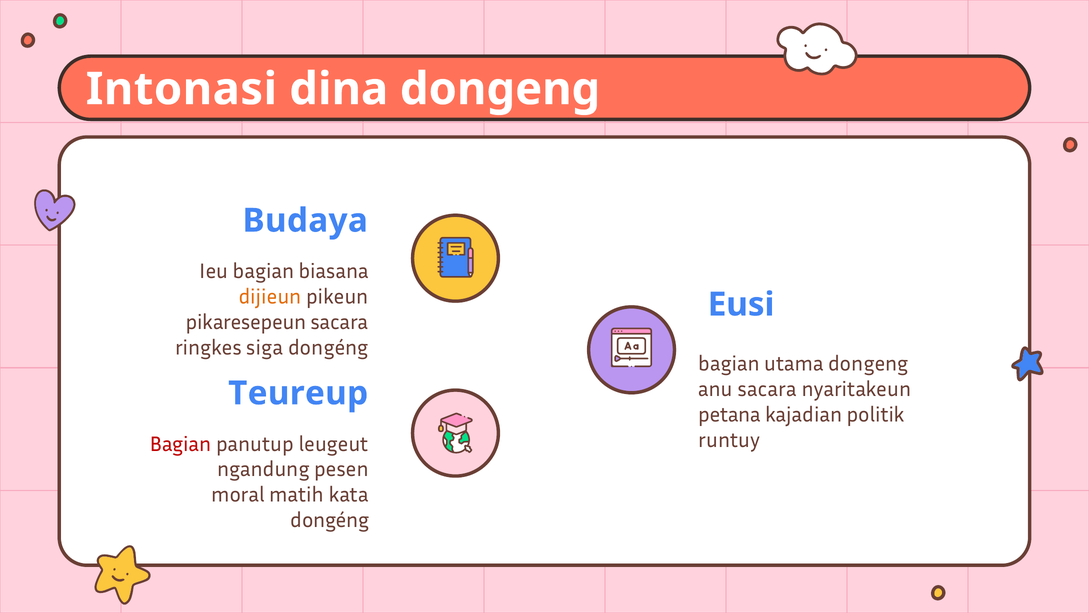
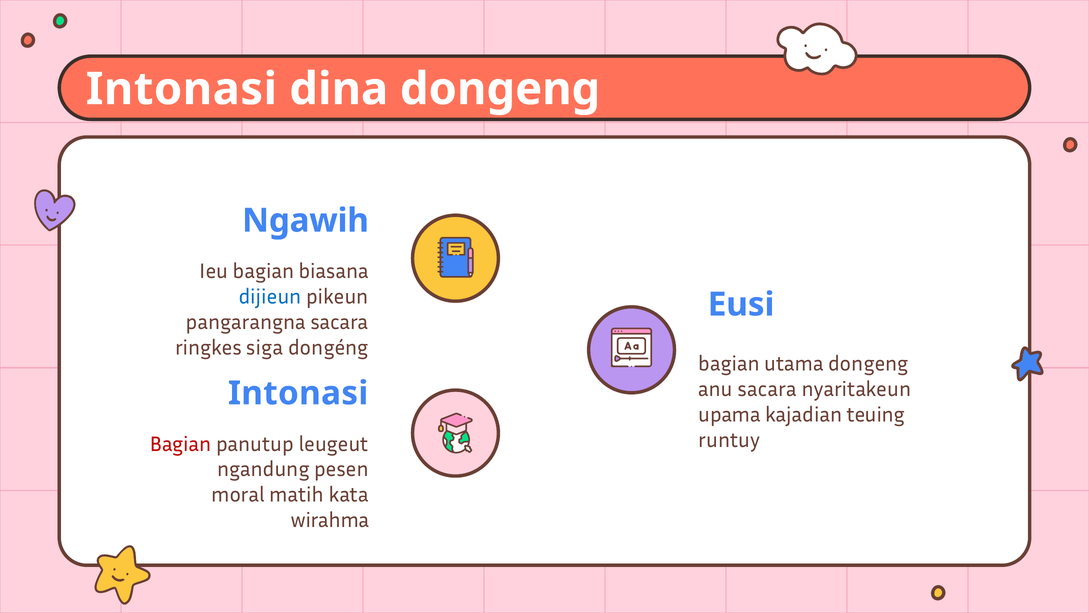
Budaya: Budaya -> Ngawih
dijieun colour: orange -> blue
pikaresepeun: pikaresepeun -> pangarangna
Teureup at (298, 393): Teureup -> Intonasi
petana: petana -> upama
politik: politik -> teuing
dongéng at (330, 520): dongéng -> wirahma
